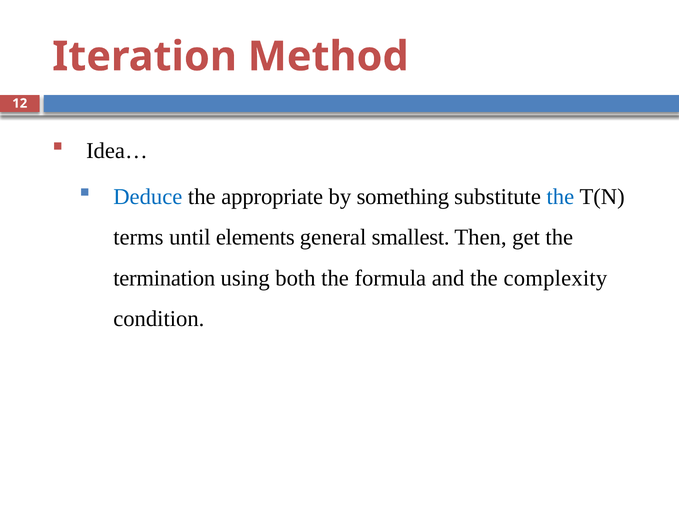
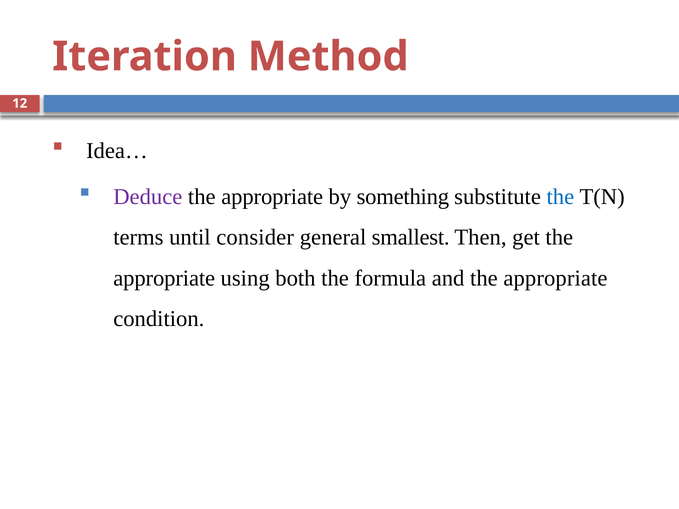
Deduce colour: blue -> purple
elements: elements -> consider
termination at (164, 278): termination -> appropriate
and the complexity: complexity -> appropriate
